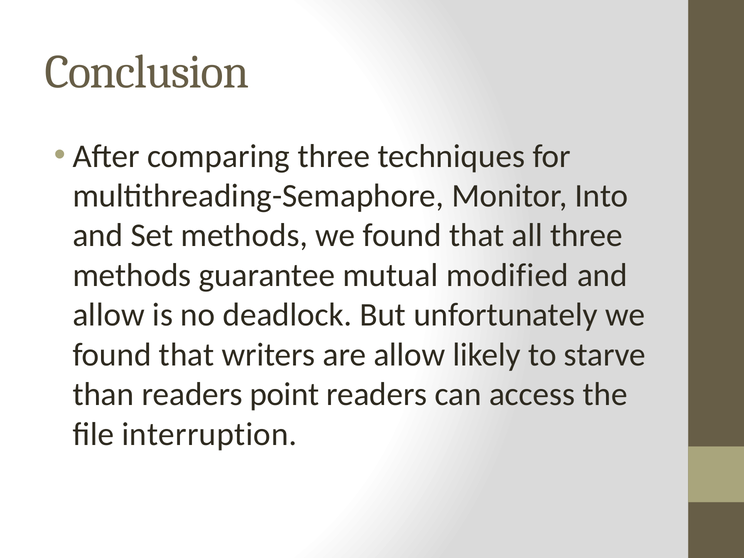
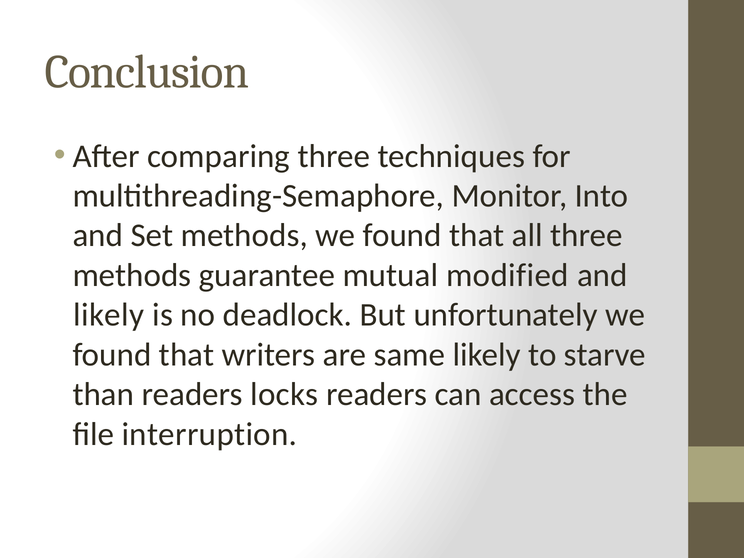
allow at (109, 315): allow -> likely
are allow: allow -> same
point: point -> locks
